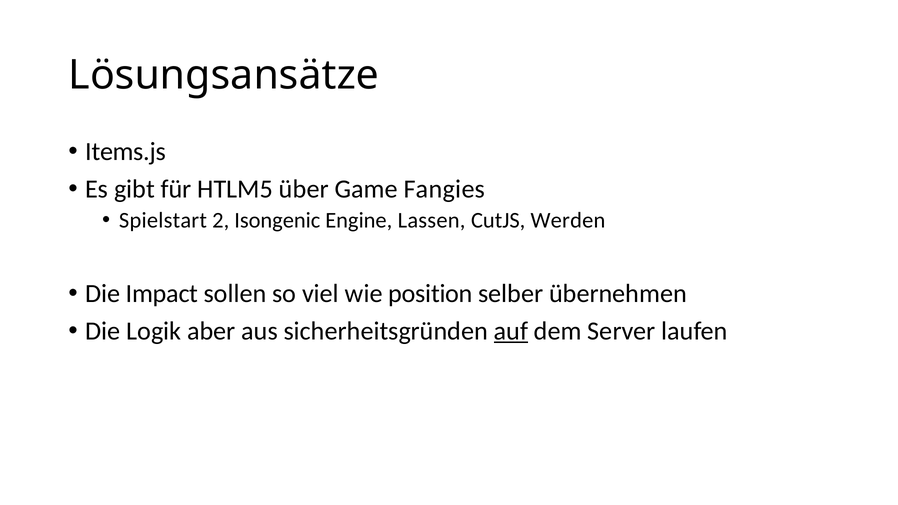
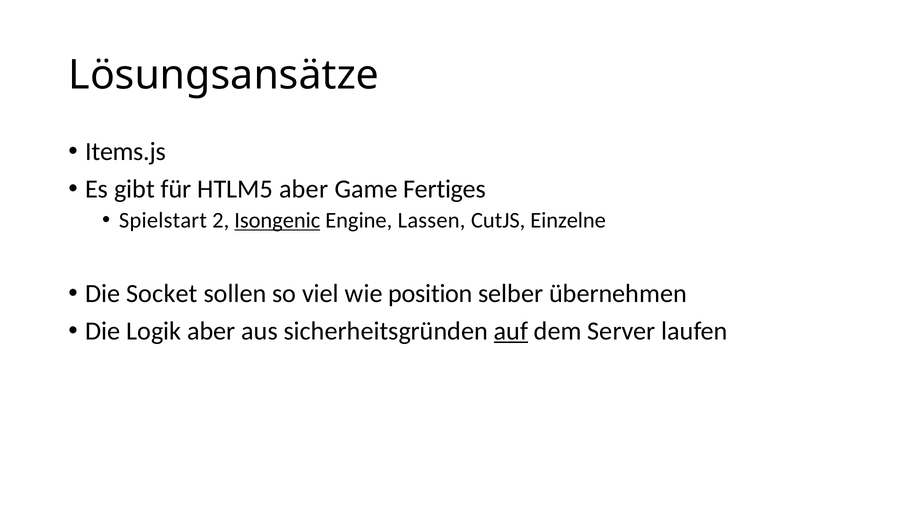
HTLM5 über: über -> aber
Fangies: Fangies -> Fertiges
Isongenic underline: none -> present
Werden: Werden -> Einzelne
Impact: Impact -> Socket
